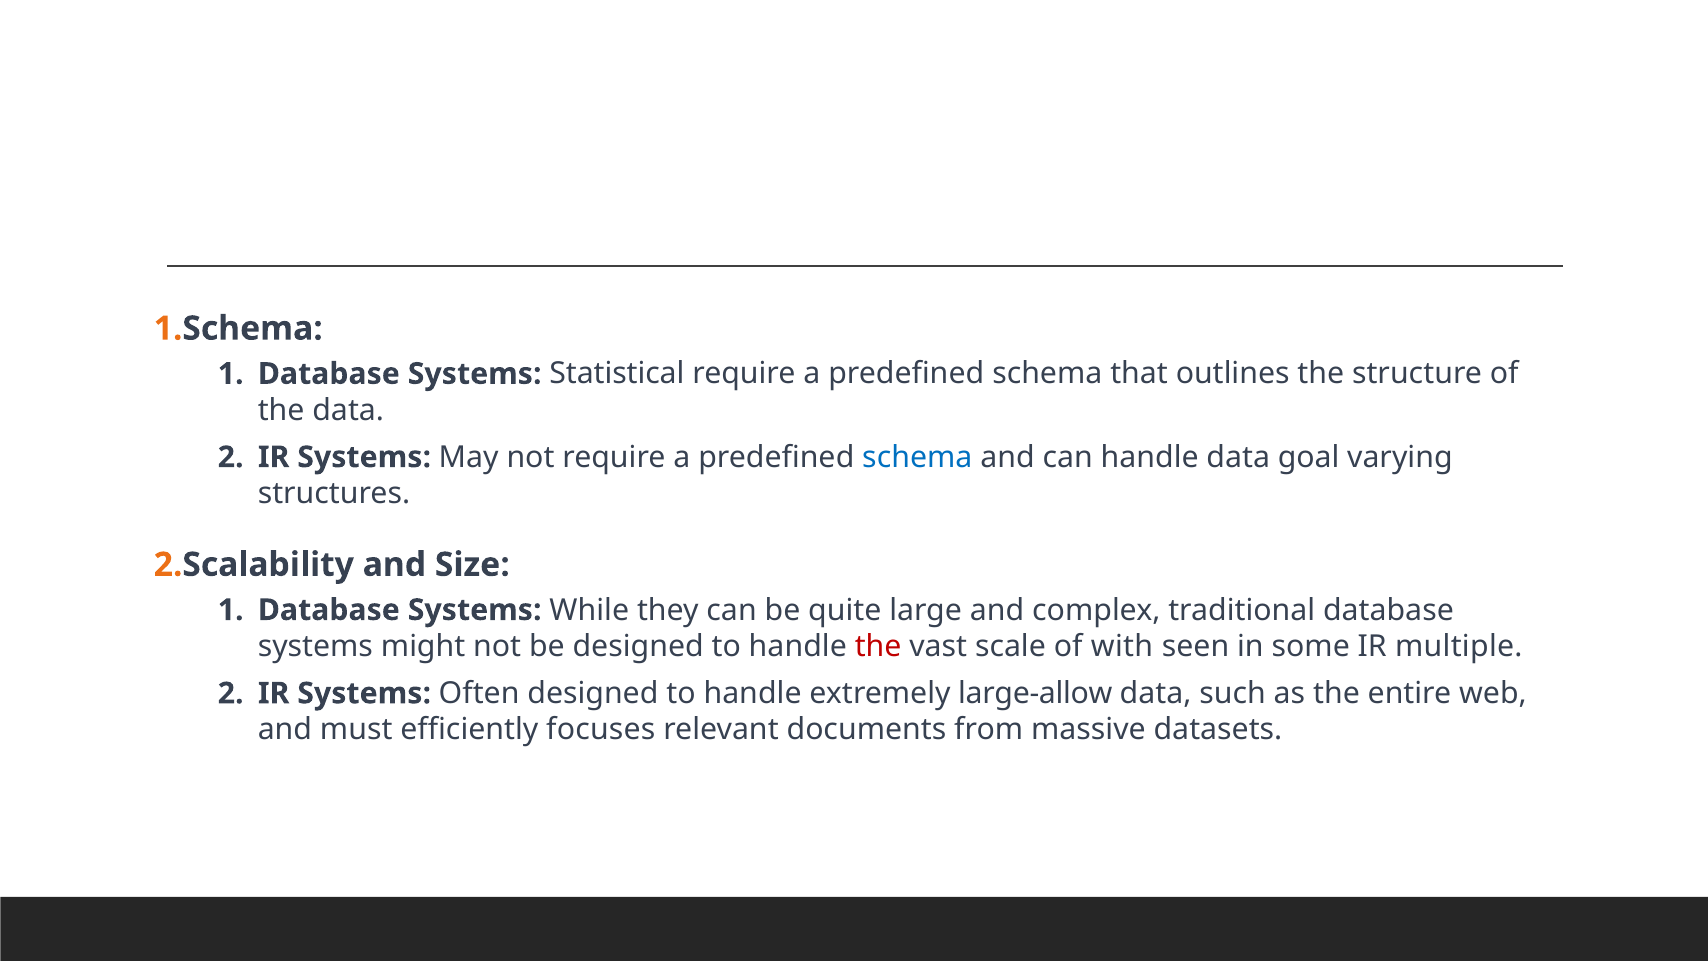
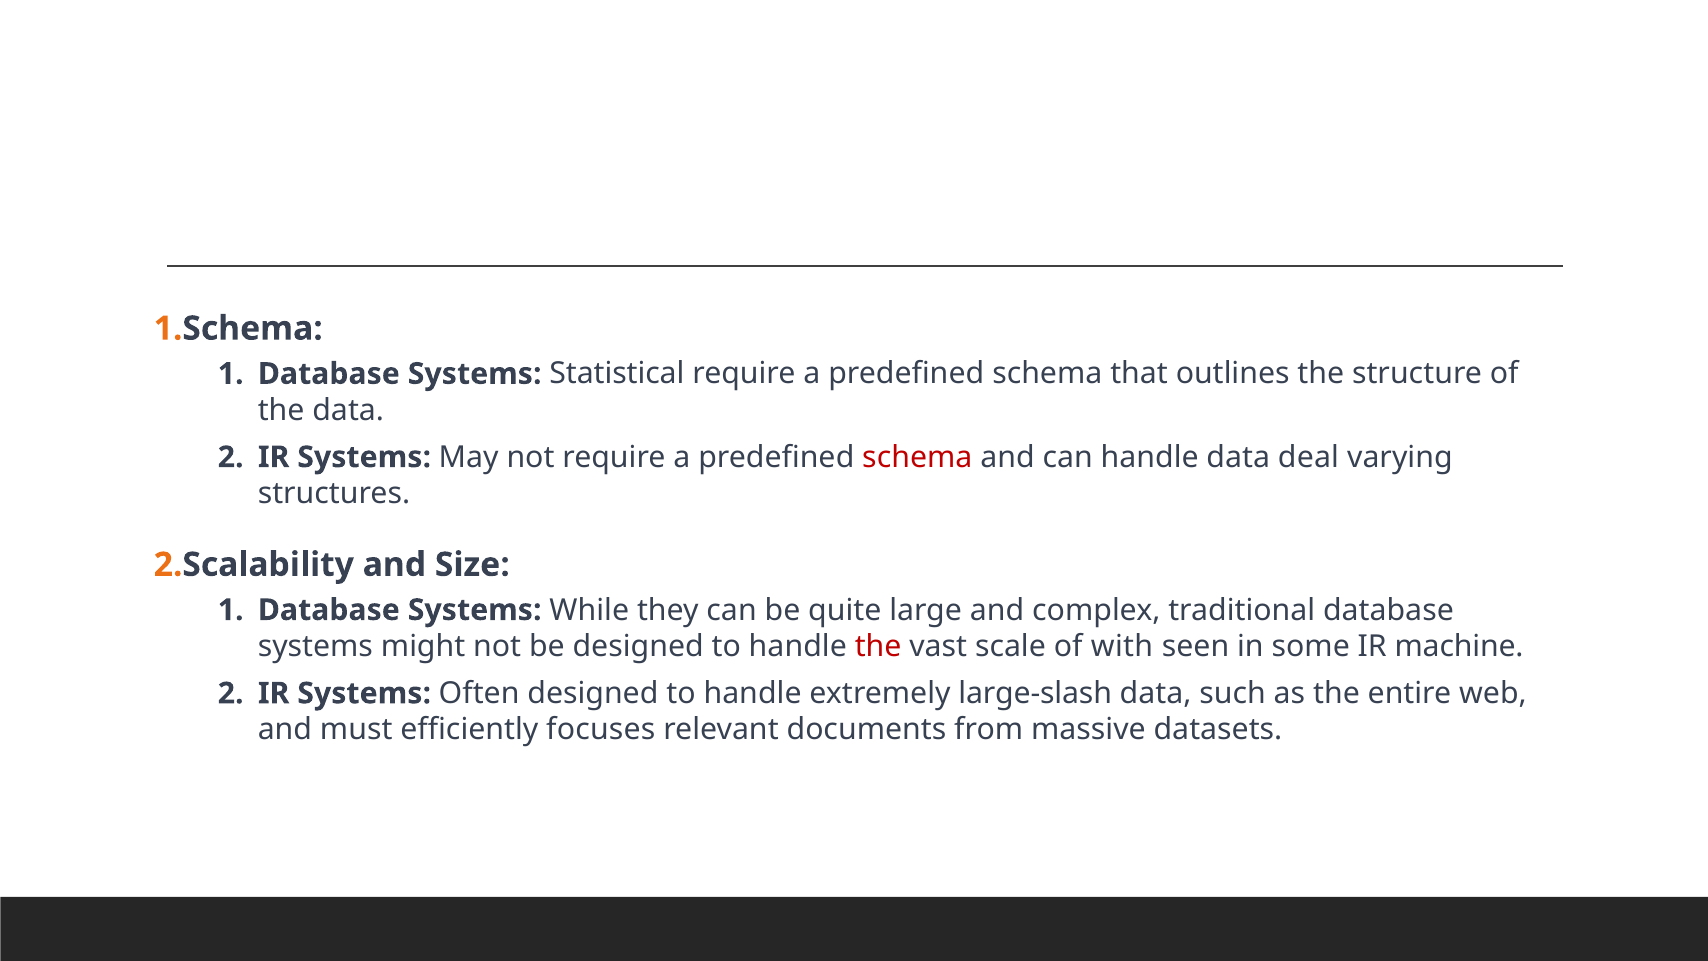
schema at (917, 457) colour: blue -> red
goal: goal -> deal
multiple: multiple -> machine
large-allow: large-allow -> large-slash
